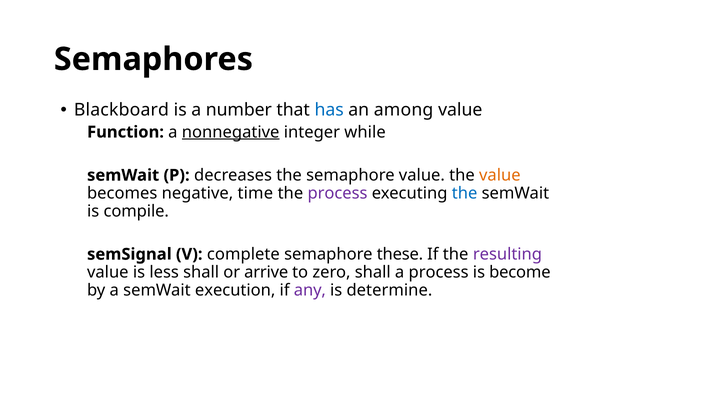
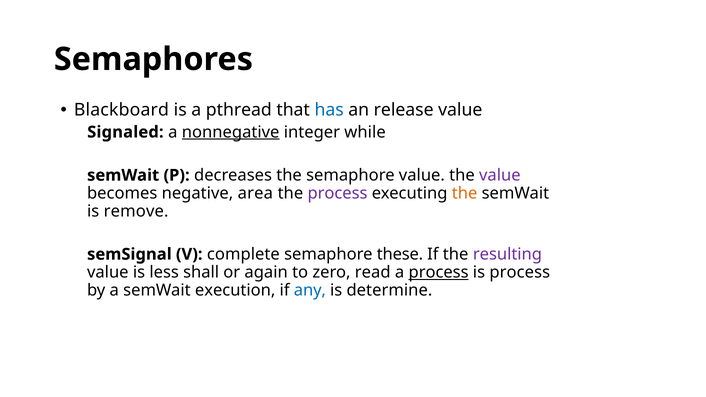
number: number -> pthread
among: among -> release
Function: Function -> Signaled
value at (500, 175) colour: orange -> purple
time: time -> area
the at (465, 193) colour: blue -> orange
compile: compile -> remove
arrive: arrive -> again
zero shall: shall -> read
process at (439, 272) underline: none -> present
is become: become -> process
any colour: purple -> blue
